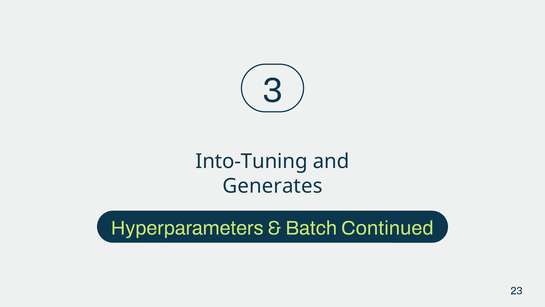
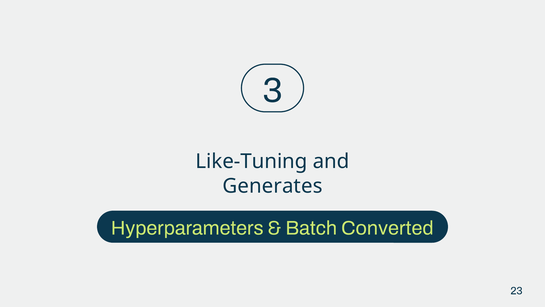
Into-Tuning: Into-Tuning -> Like-Tuning
Continued: Continued -> Converted
